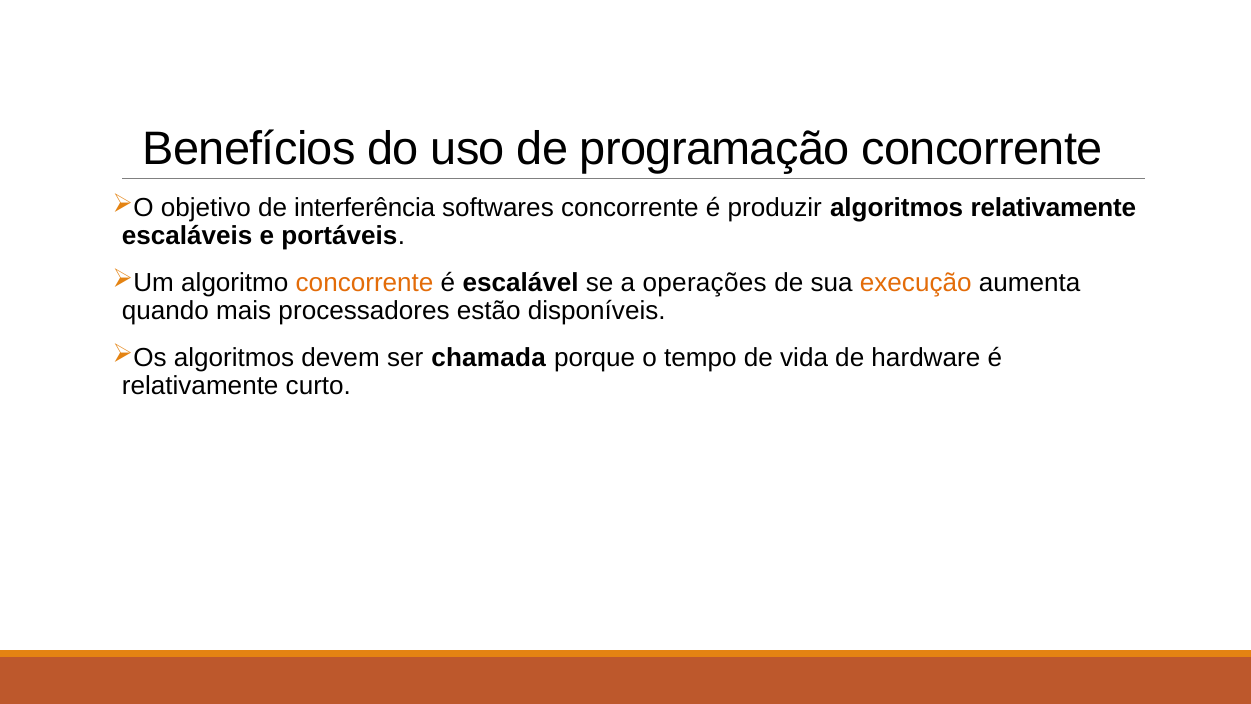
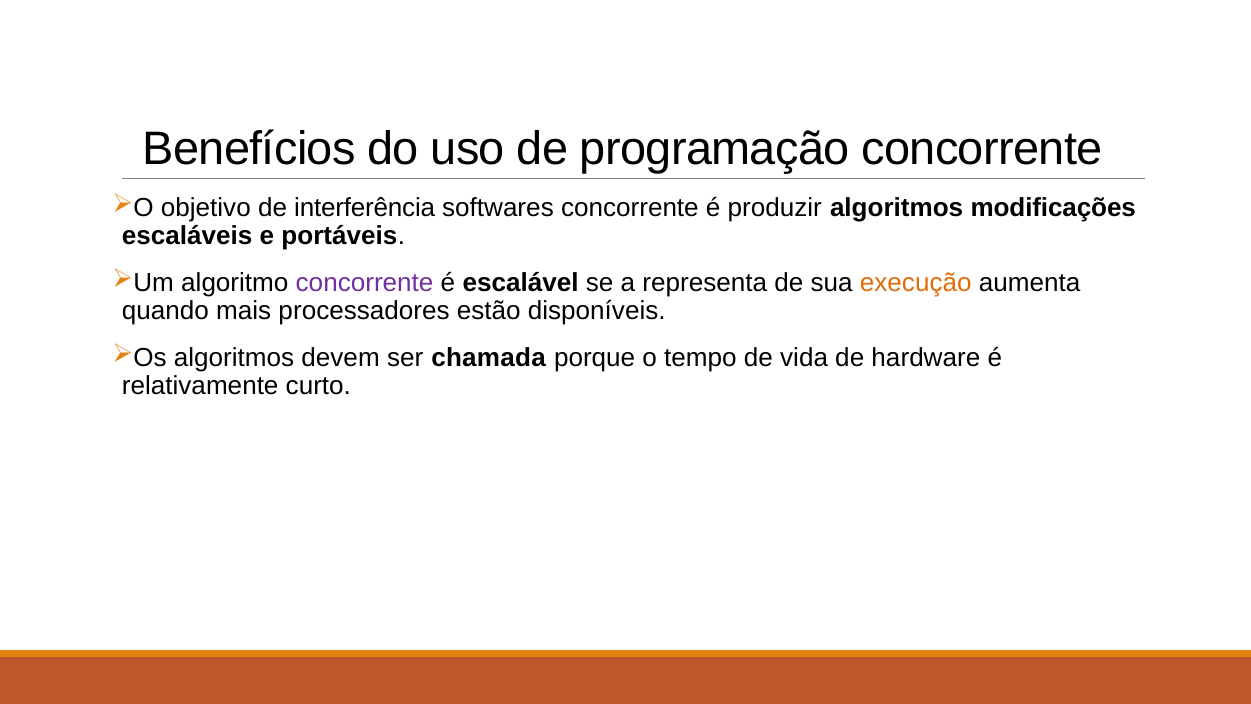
algoritmos relativamente: relativamente -> modificações
concorrente at (365, 283) colour: orange -> purple
operações: operações -> representa
